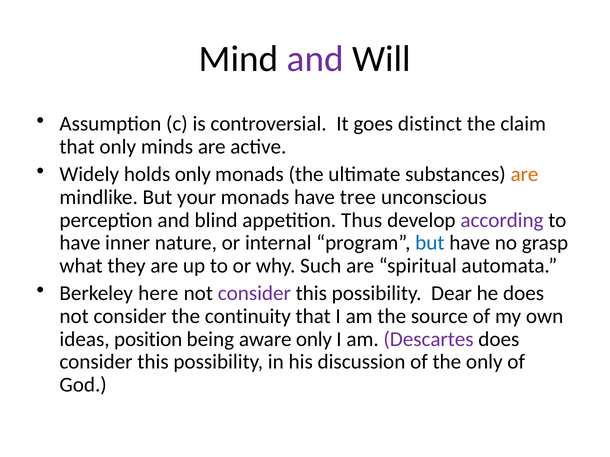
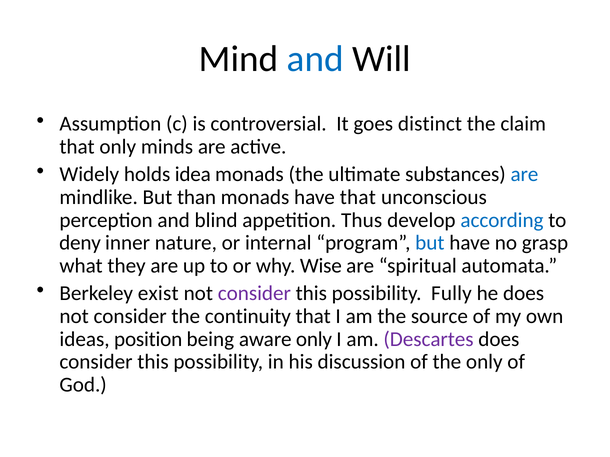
and at (315, 59) colour: purple -> blue
holds only: only -> idea
are at (524, 175) colour: orange -> blue
your: your -> than
have tree: tree -> that
according colour: purple -> blue
have at (80, 243): have -> deny
Such: Such -> Wise
here: here -> exist
Dear: Dear -> Fully
